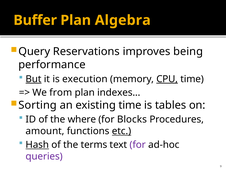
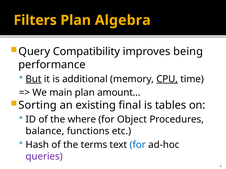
Buffer: Buffer -> Filters
Reservations: Reservations -> Compatibility
execution: execution -> additional
from: from -> main
indexes: indexes -> amount
existing time: time -> final
Blocks: Blocks -> Object
amount: amount -> balance
etc underline: present -> none
Hash underline: present -> none
for at (138, 145) colour: purple -> blue
